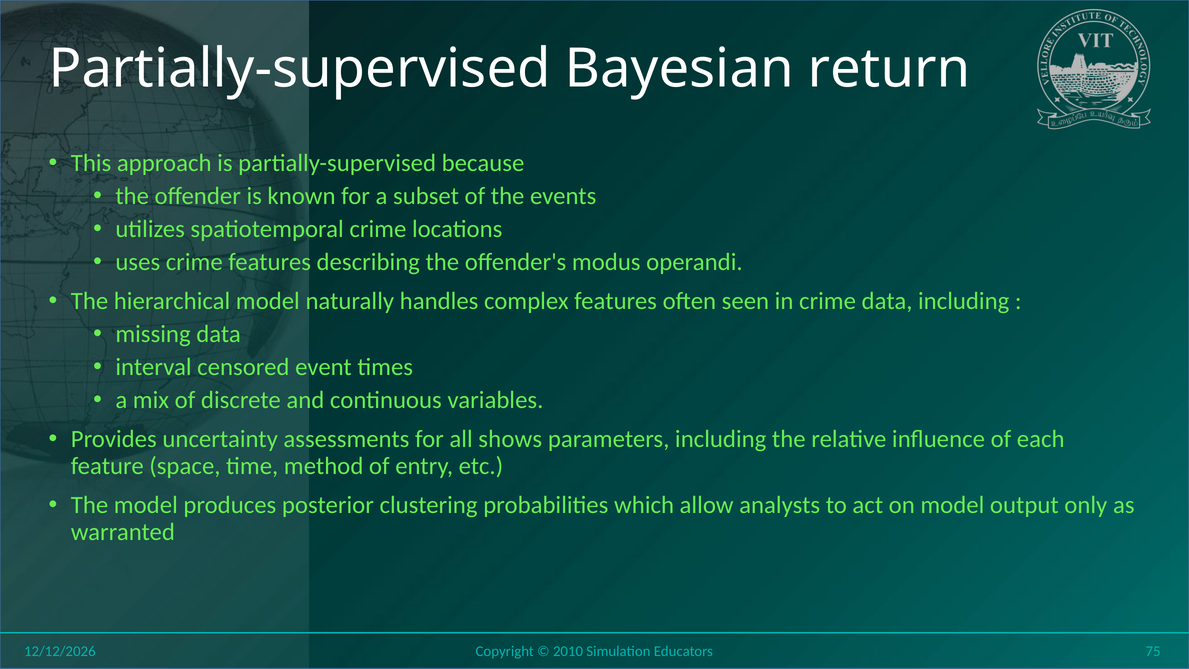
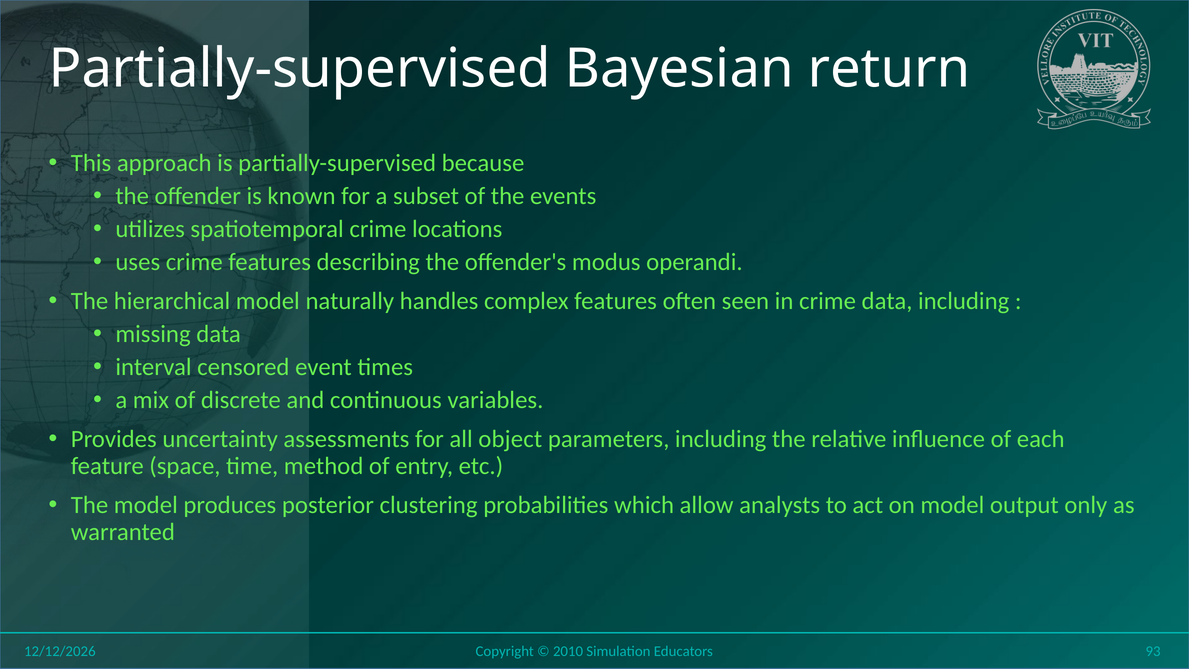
shows: shows -> object
75: 75 -> 93
